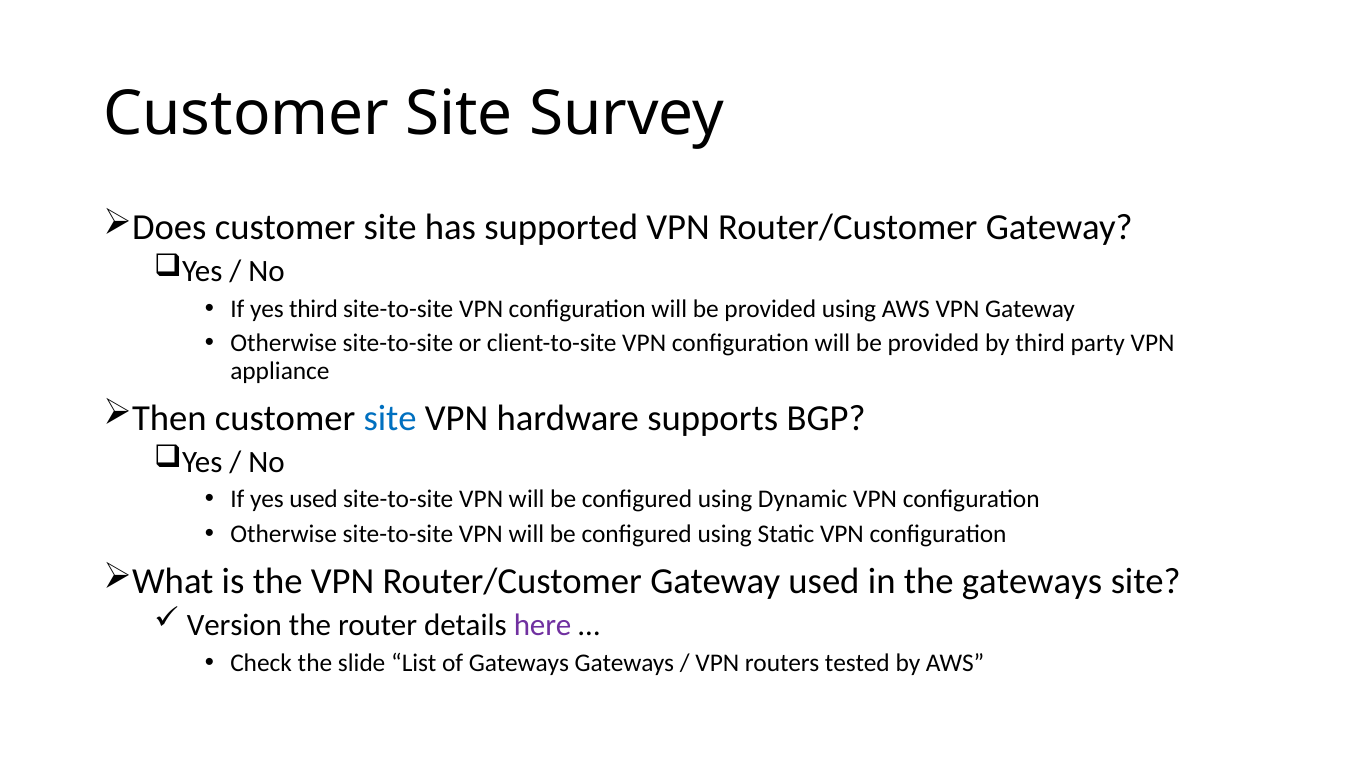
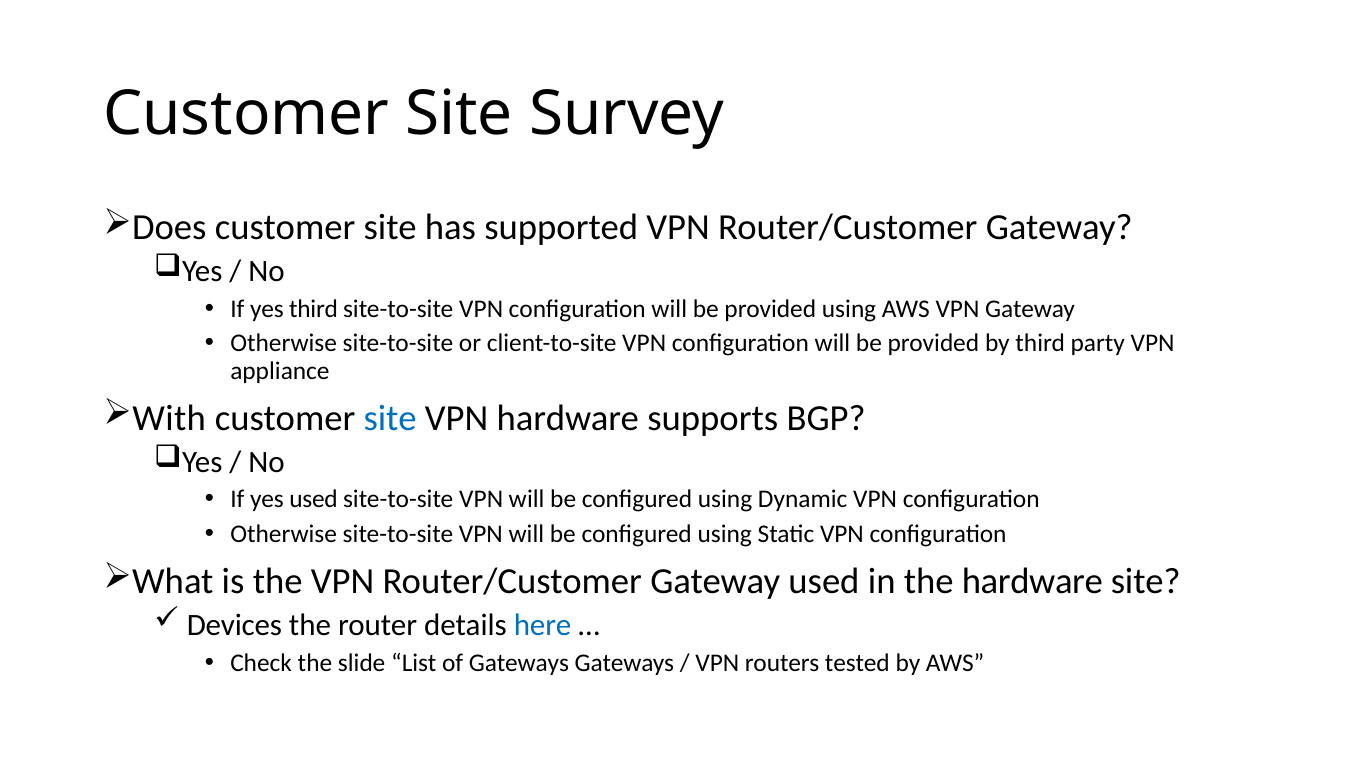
Then: Then -> With
the gateways: gateways -> hardware
Version: Version -> Devices
here colour: purple -> blue
